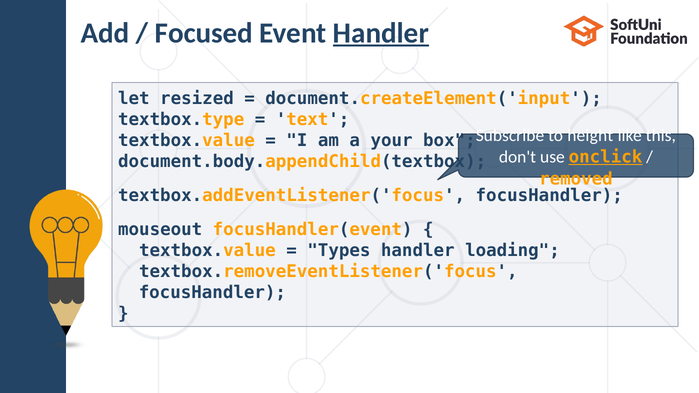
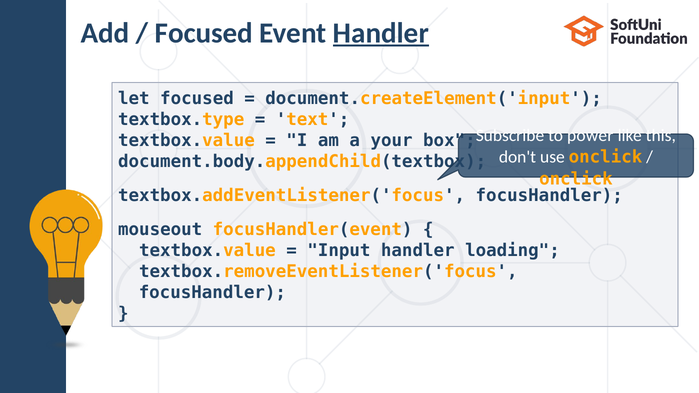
let resized: resized -> focused
height: height -> power
onclick at (606, 157) underline: present -> none
removed at (576, 179): removed -> onclick
Types: Types -> Input
